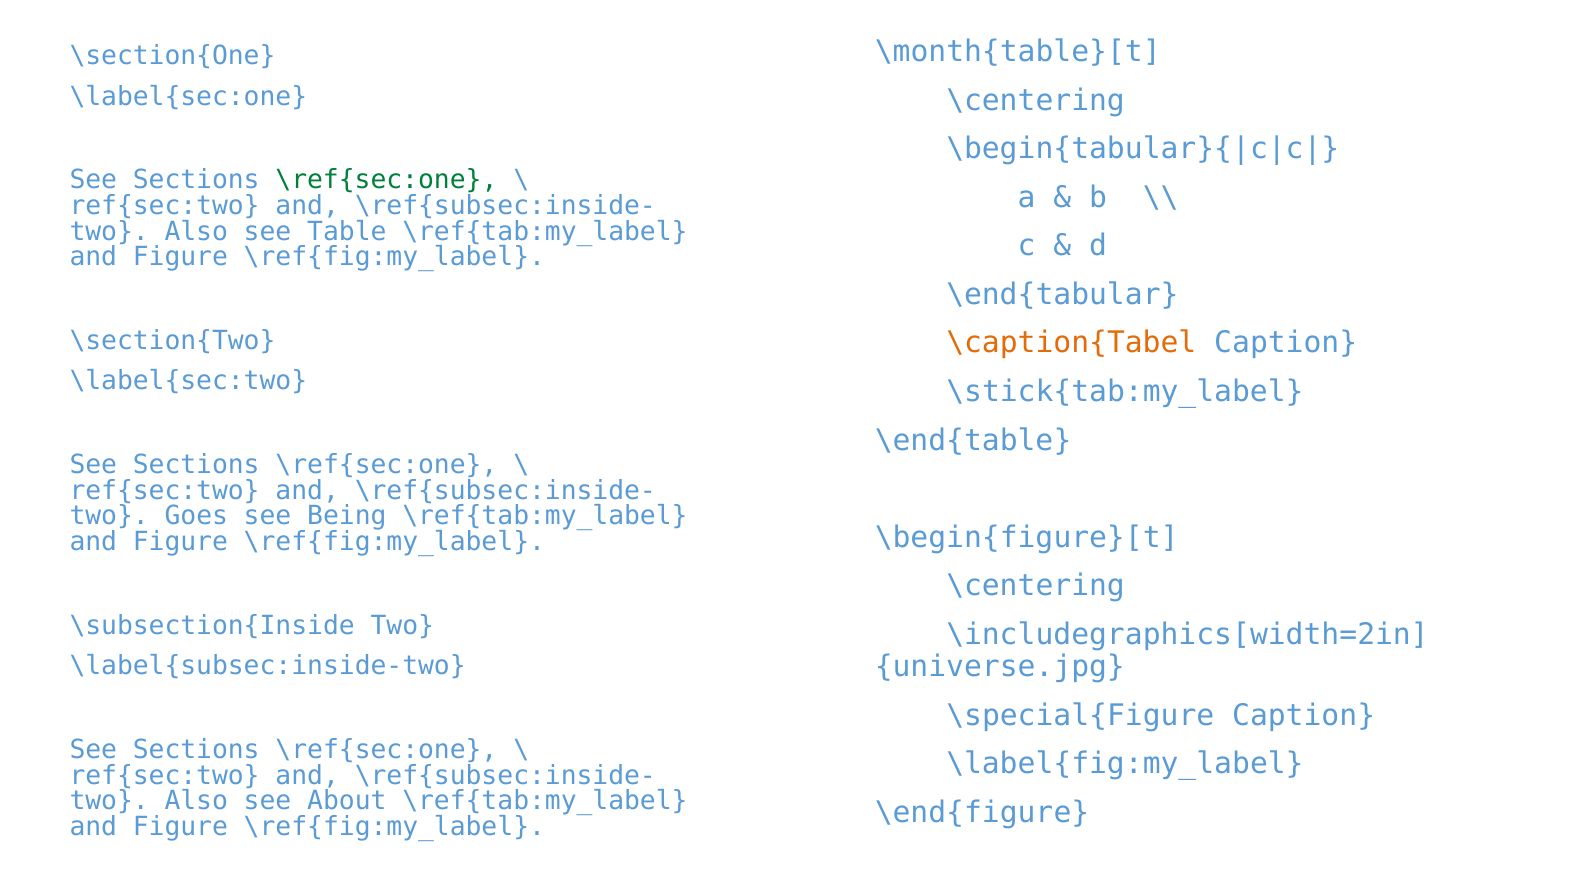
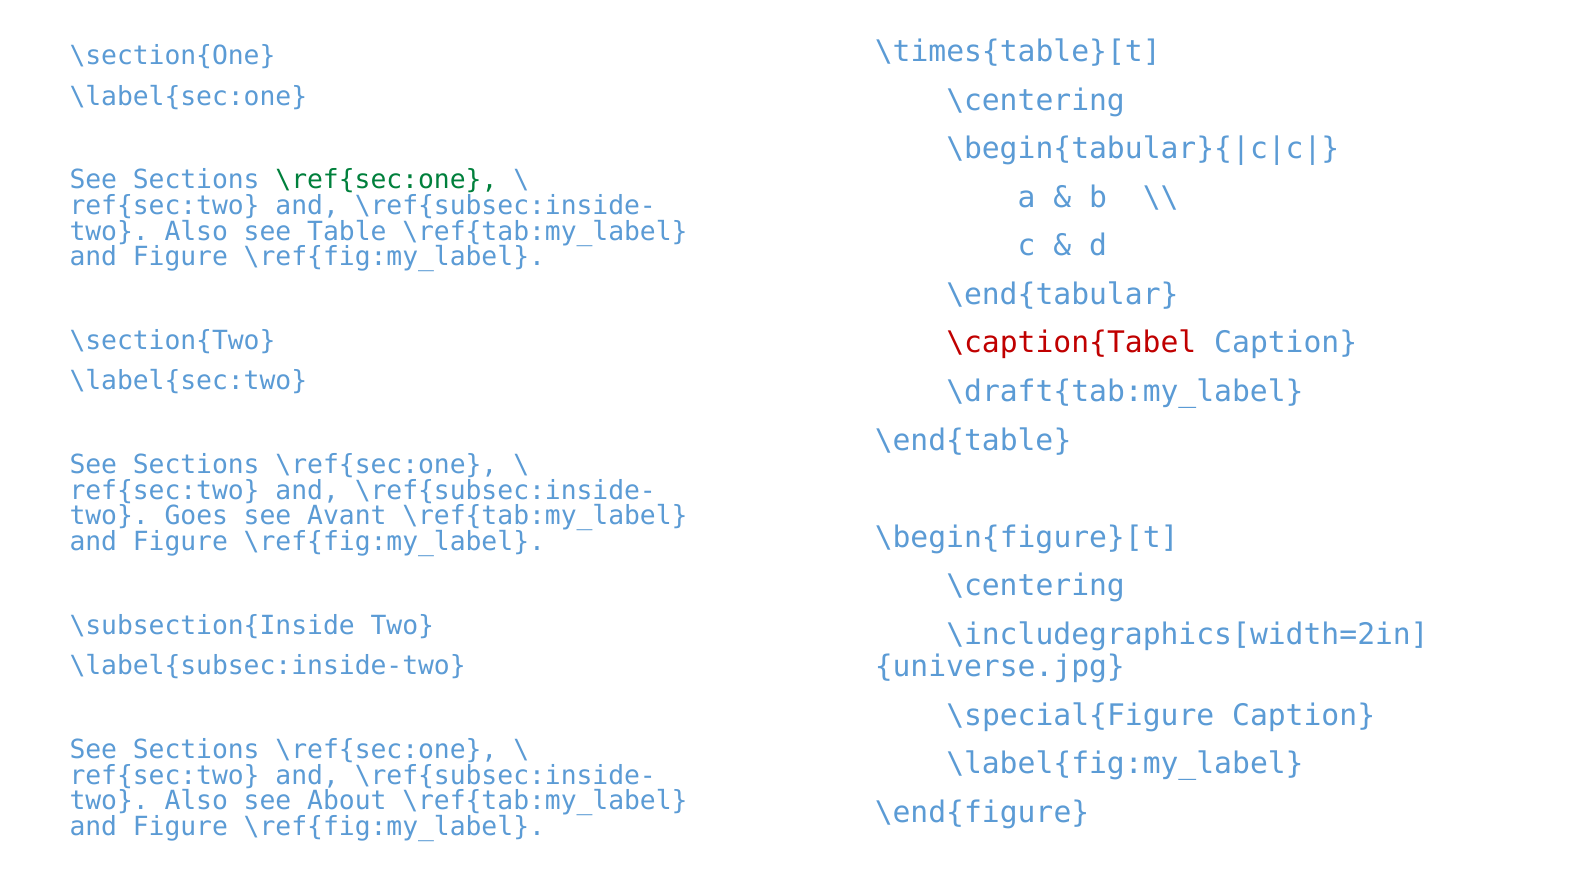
\month{table}[t: \month{table}[t -> \times{table}[t
\caption{Tabel colour: orange -> red
\stick{tab:my_label: \stick{tab:my_label -> \draft{tab:my_label
Being: Being -> Avant
